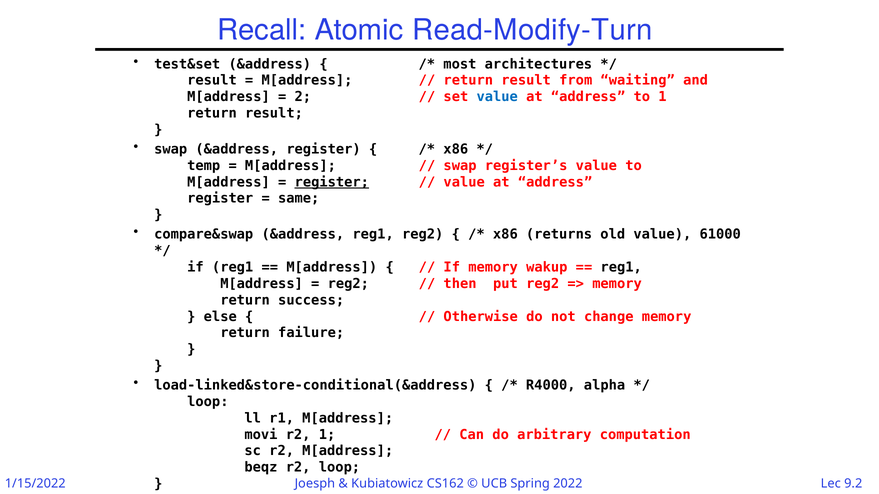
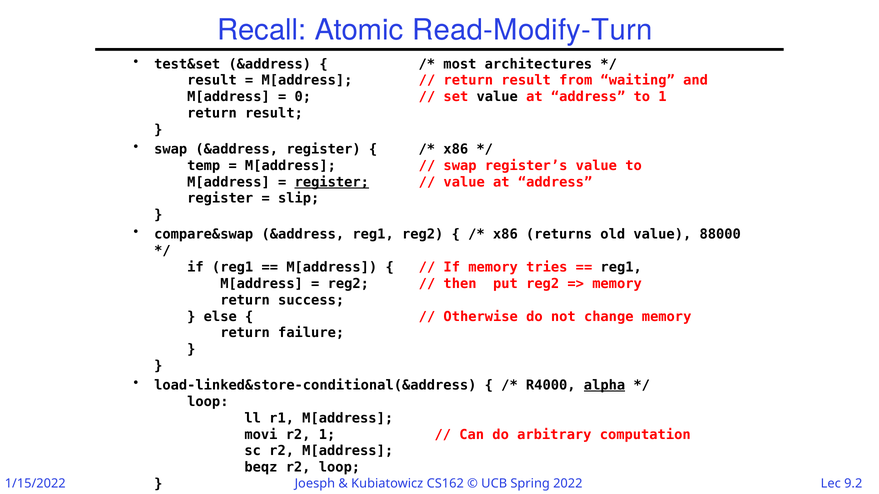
2: 2 -> 0
value at (497, 97) colour: blue -> black
same: same -> slip
61000: 61000 -> 88000
wakup: wakup -> tries
alpha underline: none -> present
